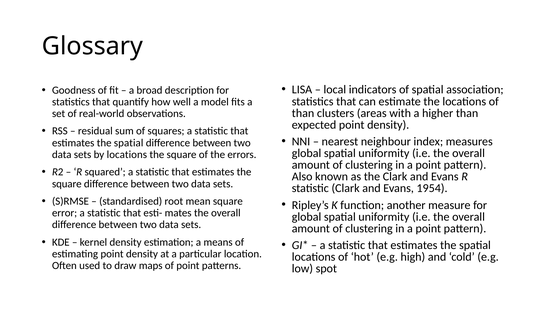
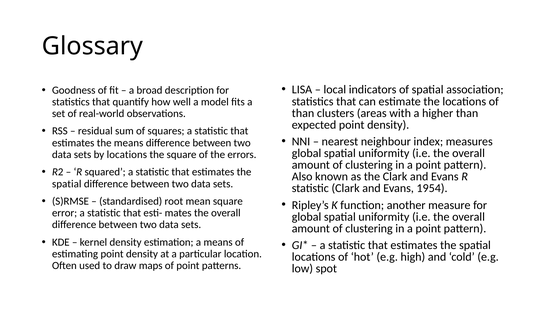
spatial at (129, 142): spatial -> means
square at (67, 183): square -> spatial
